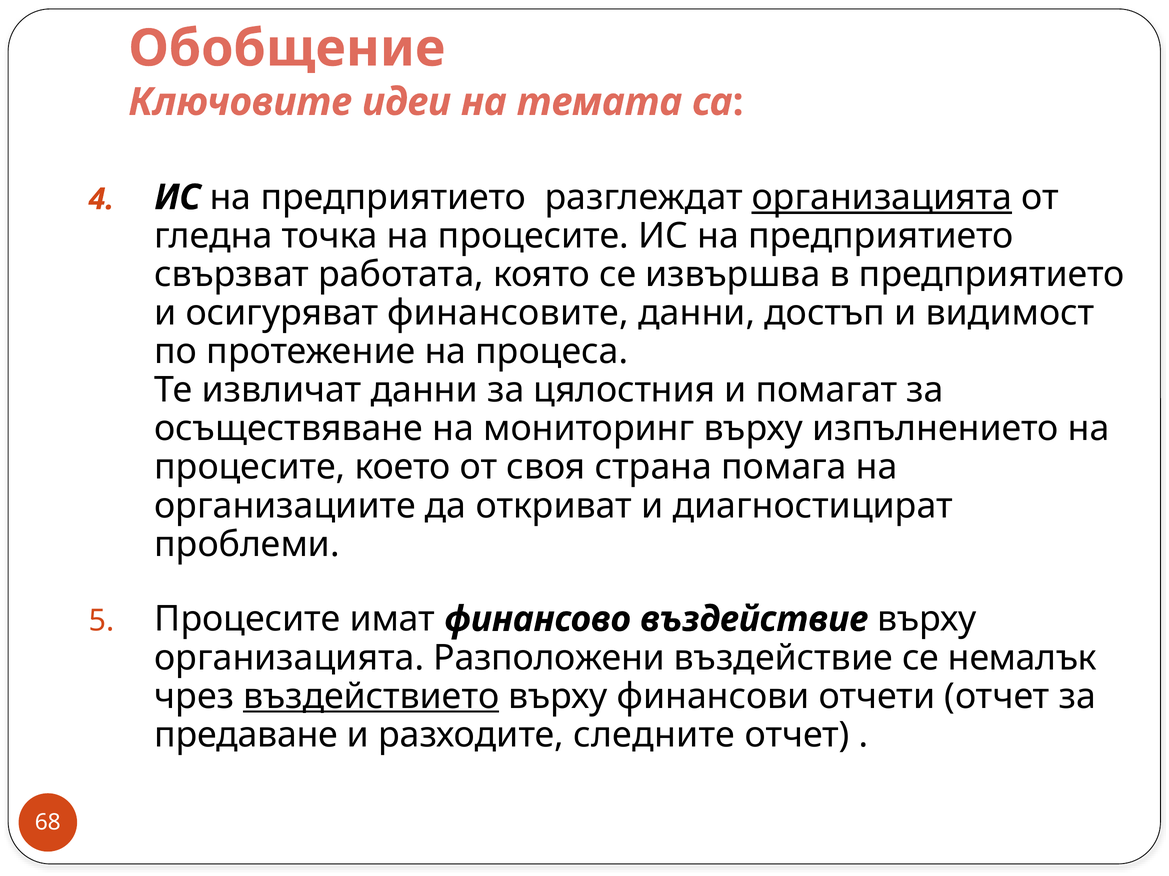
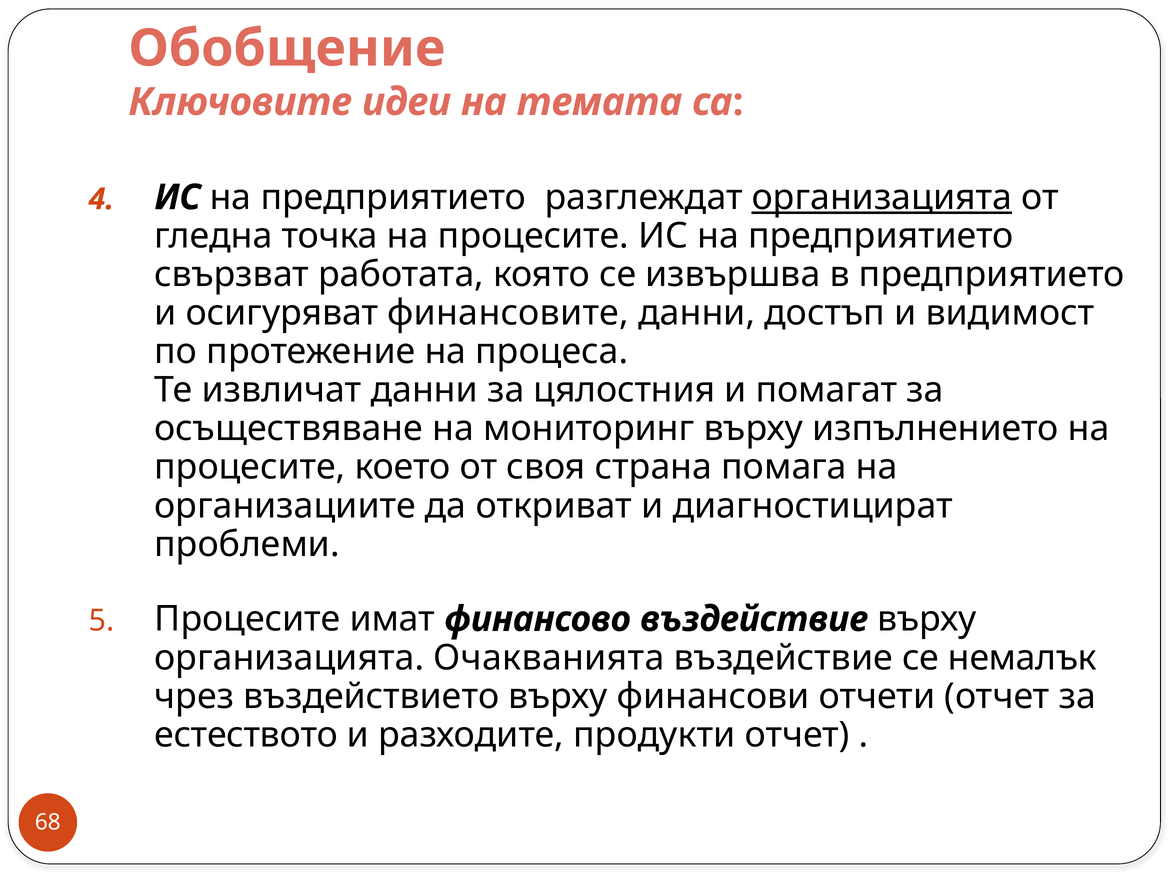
Разположени: Разположени -> Очакванията
въздействието underline: present -> none
предаване: предаване -> естеството
следните: следните -> продукти
